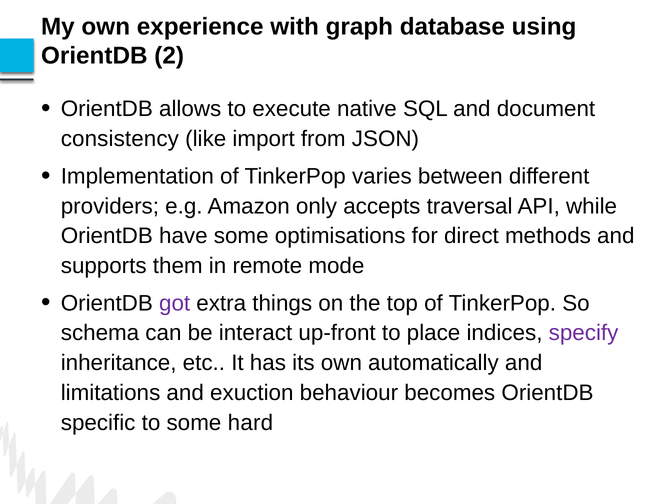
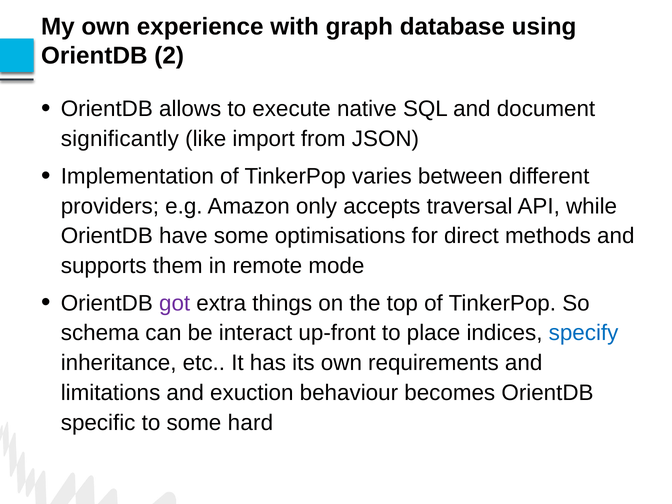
consistency: consistency -> significantly
specify colour: purple -> blue
automatically: automatically -> requirements
